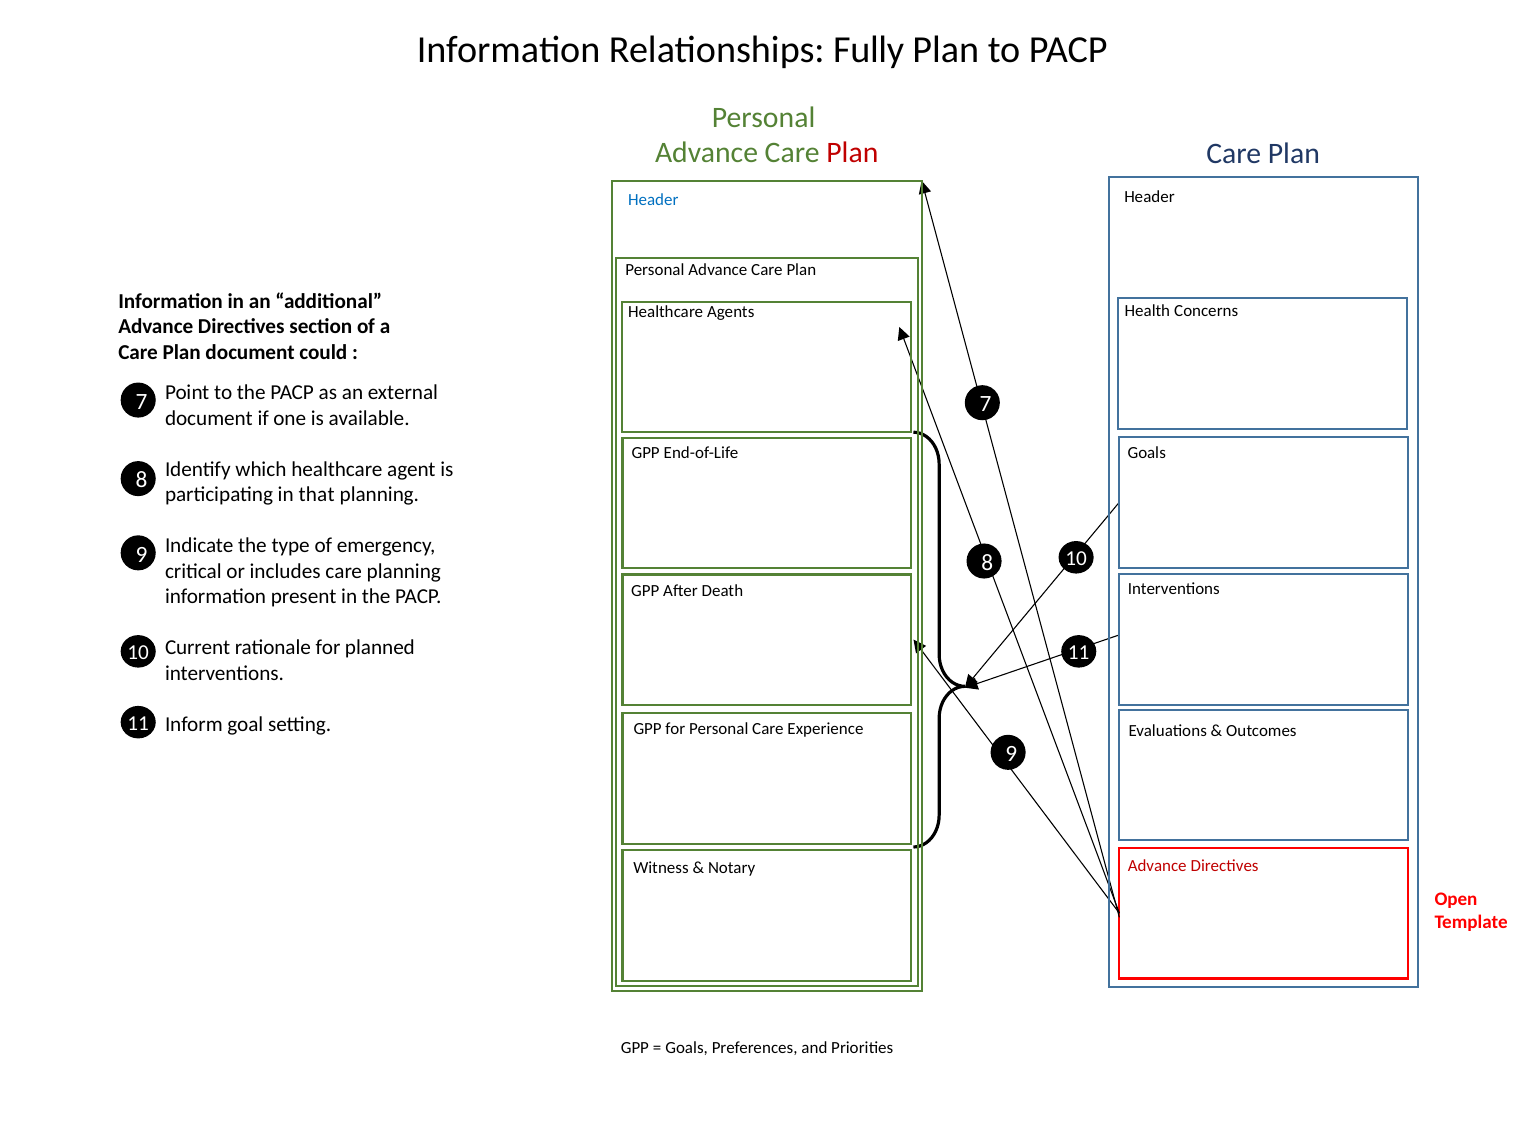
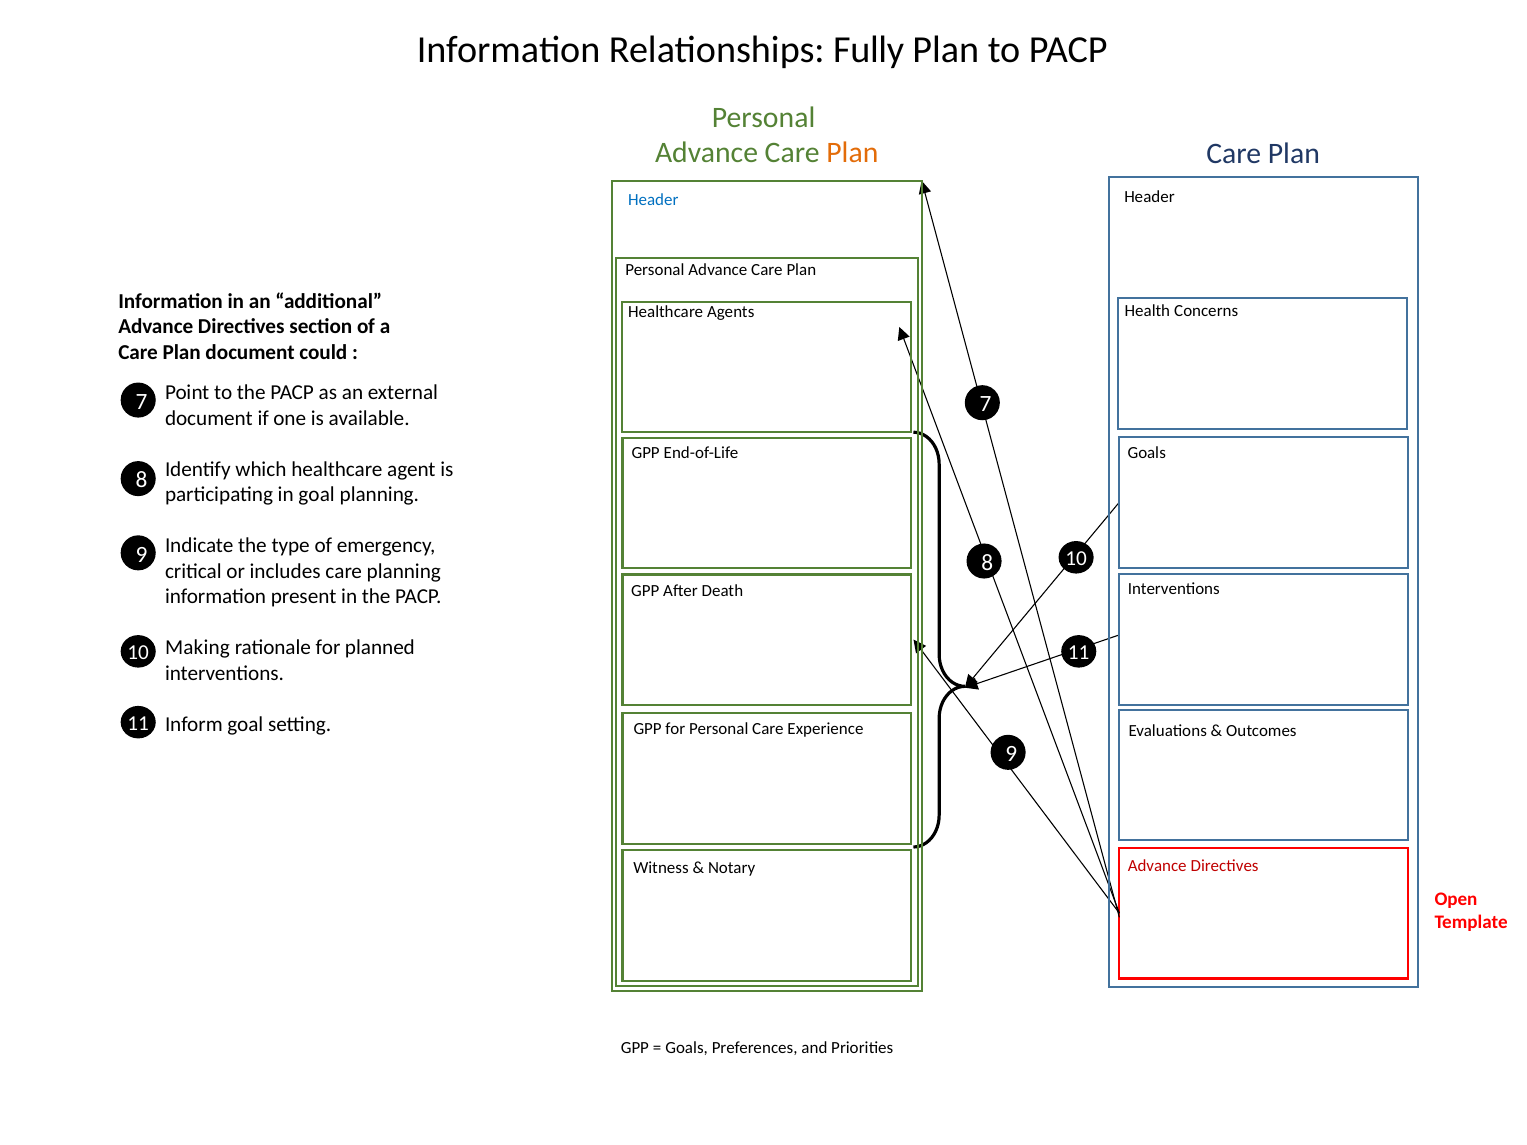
Plan at (852, 153) colour: red -> orange
in that: that -> goal
Current: Current -> Making
